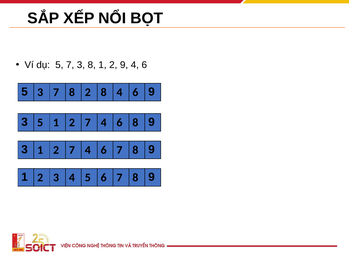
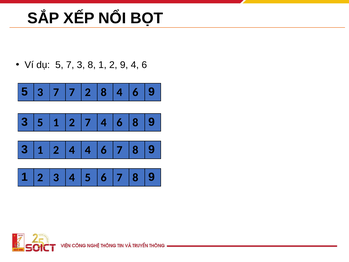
3 7 8: 8 -> 7
3 1 2 7: 7 -> 4
